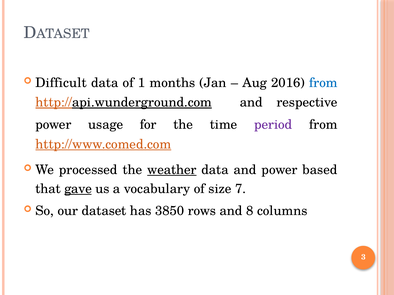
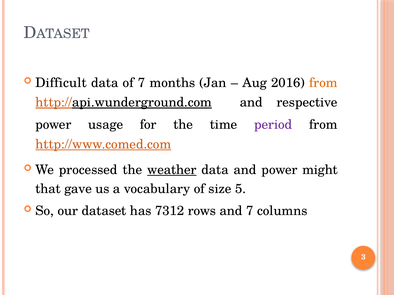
of 1: 1 -> 7
from at (323, 83) colour: blue -> orange
based: based -> might
gave underline: present -> none
7: 7 -> 5
3850: 3850 -> 7312
and 8: 8 -> 7
